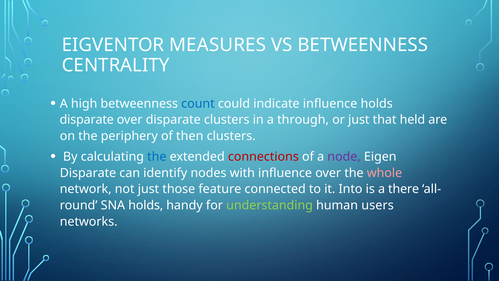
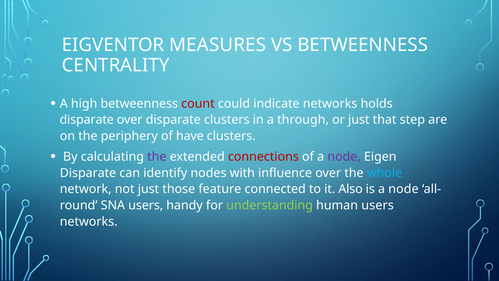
count colour: blue -> red
indicate influence: influence -> networks
held: held -> step
then: then -> have
the at (157, 157) colour: blue -> purple
whole colour: pink -> light blue
Into: Into -> Also
is a there: there -> node
SNA holds: holds -> users
